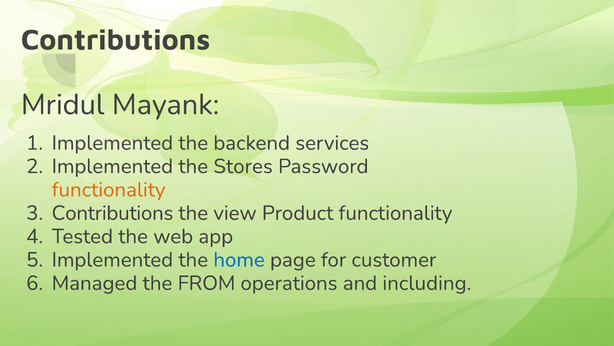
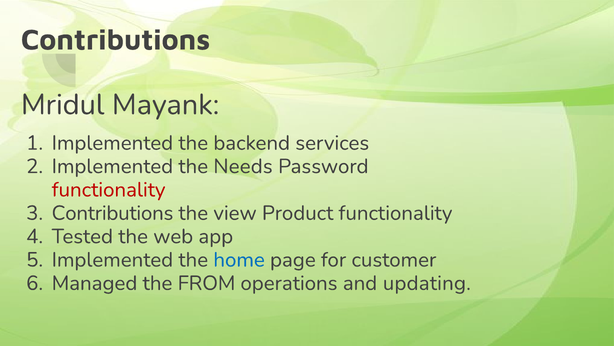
Stores: Stores -> Needs
functionality at (109, 189) colour: orange -> red
including: including -> updating
